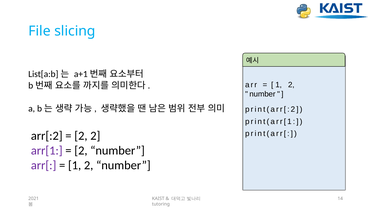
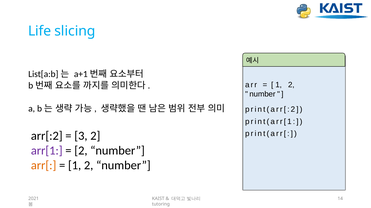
File: File -> Life
2 at (81, 136): 2 -> 3
arr[ colour: purple -> orange
